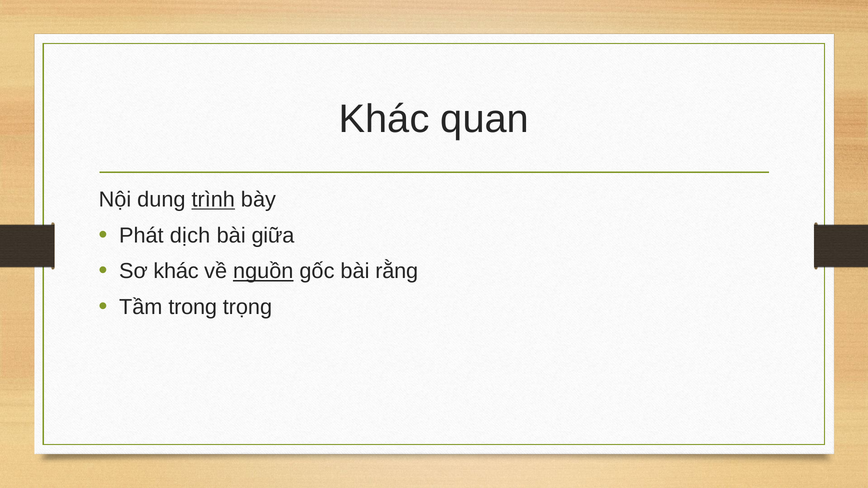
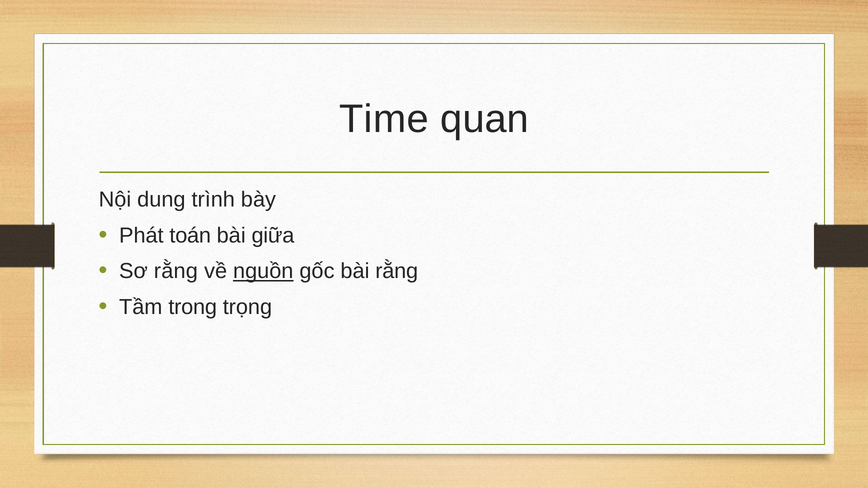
Khác at (384, 119): Khác -> Time
trình underline: present -> none
dịch: dịch -> toán
Sơ khác: khác -> rằng
